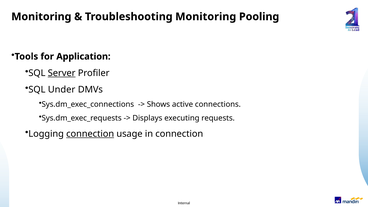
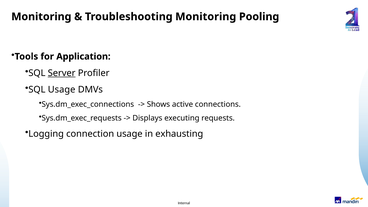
SQL Under: Under -> Usage
connection at (90, 134) underline: present -> none
in connection: connection -> exhausting
